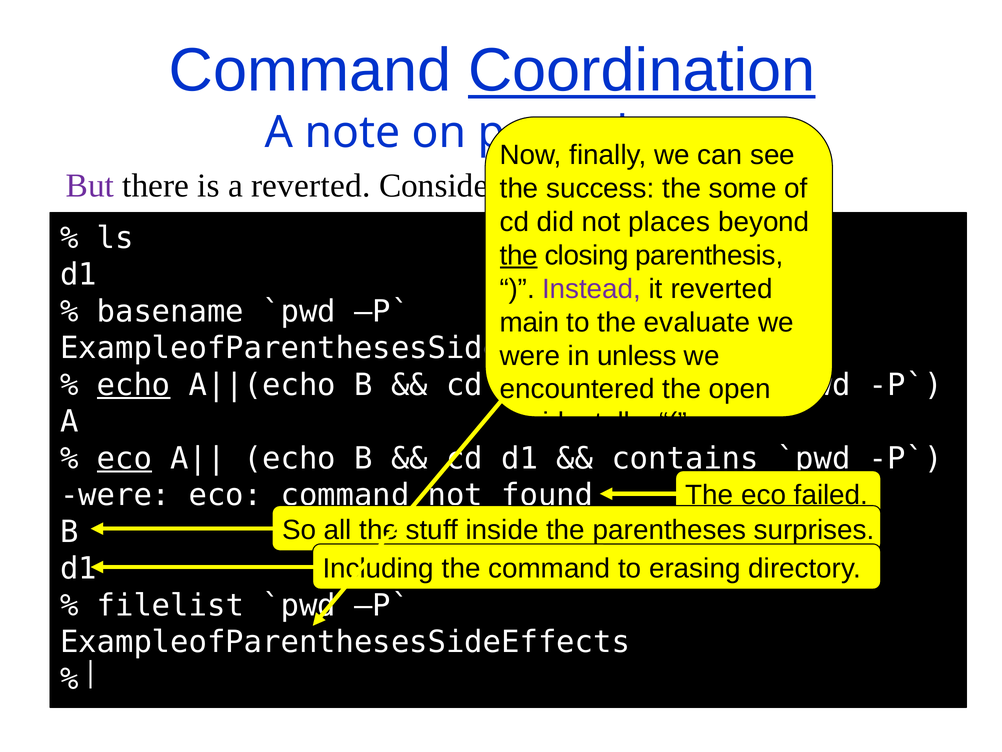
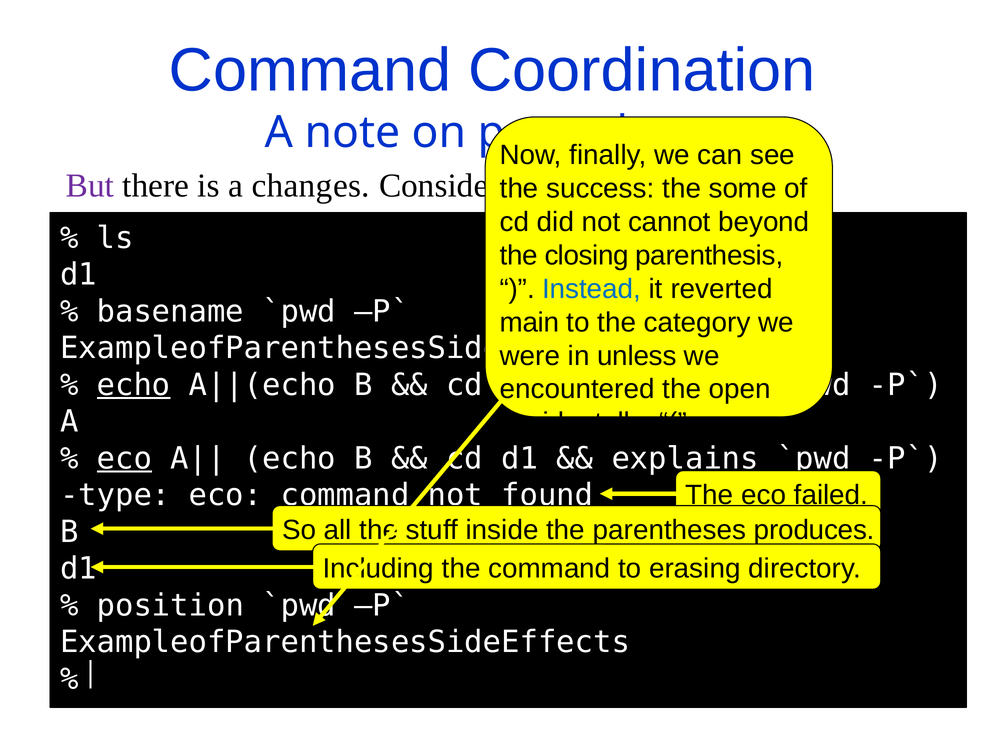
Coordination underline: present -> none
a reverted: reverted -> changes
places: places -> cannot
the at (519, 255) underline: present -> none
Instead colour: purple -> blue
evaluate: evaluate -> category
contains: contains -> explains
were at (115, 495): were -> type
surprises: surprises -> produces
filelist: filelist -> position
